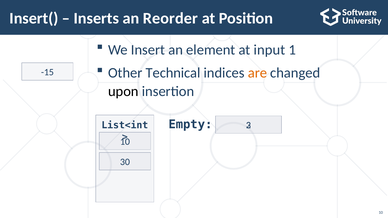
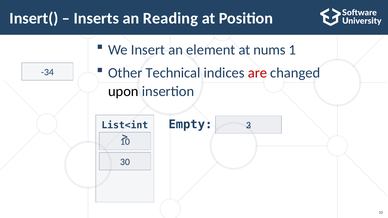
Reorder: Reorder -> Reading
input: input -> nums
are colour: orange -> red
-15: -15 -> -34
